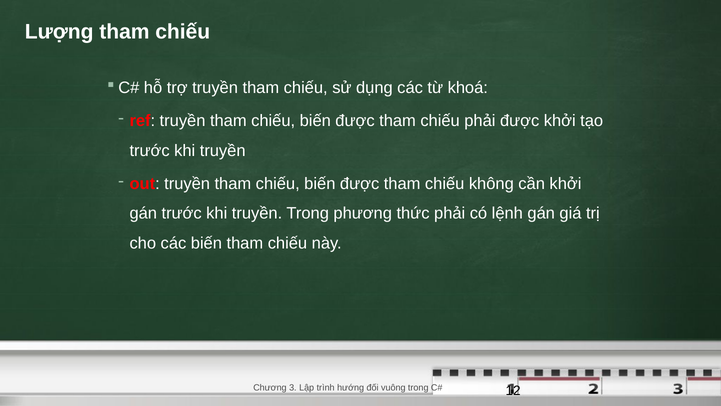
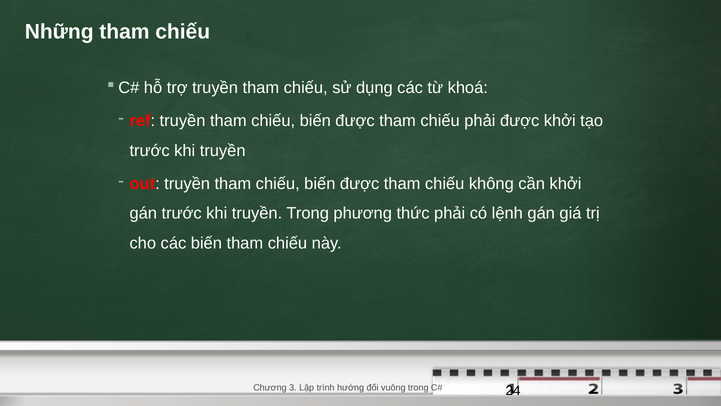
Lượng: Lượng -> Những
12: 12 -> 24
